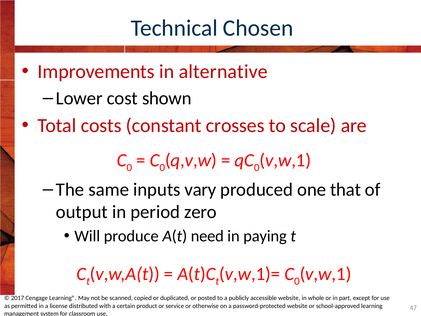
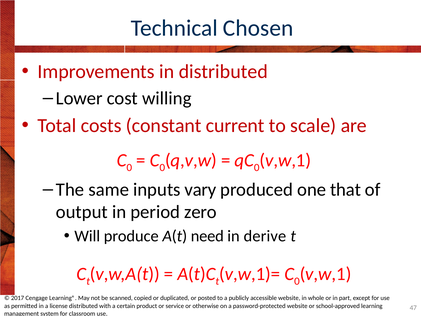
in alternative: alternative -> distributed
shown: shown -> willing
crosses: crosses -> current
paying: paying -> derive
